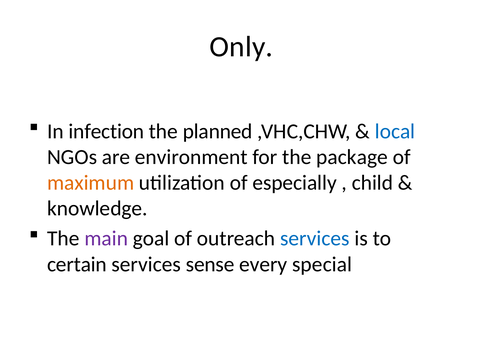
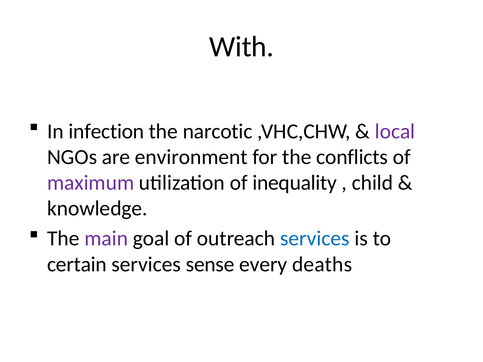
Only: Only -> With
planned: planned -> narcotic
local colour: blue -> purple
package: package -> conflicts
maximum colour: orange -> purple
especially: especially -> inequality
special: special -> deaths
